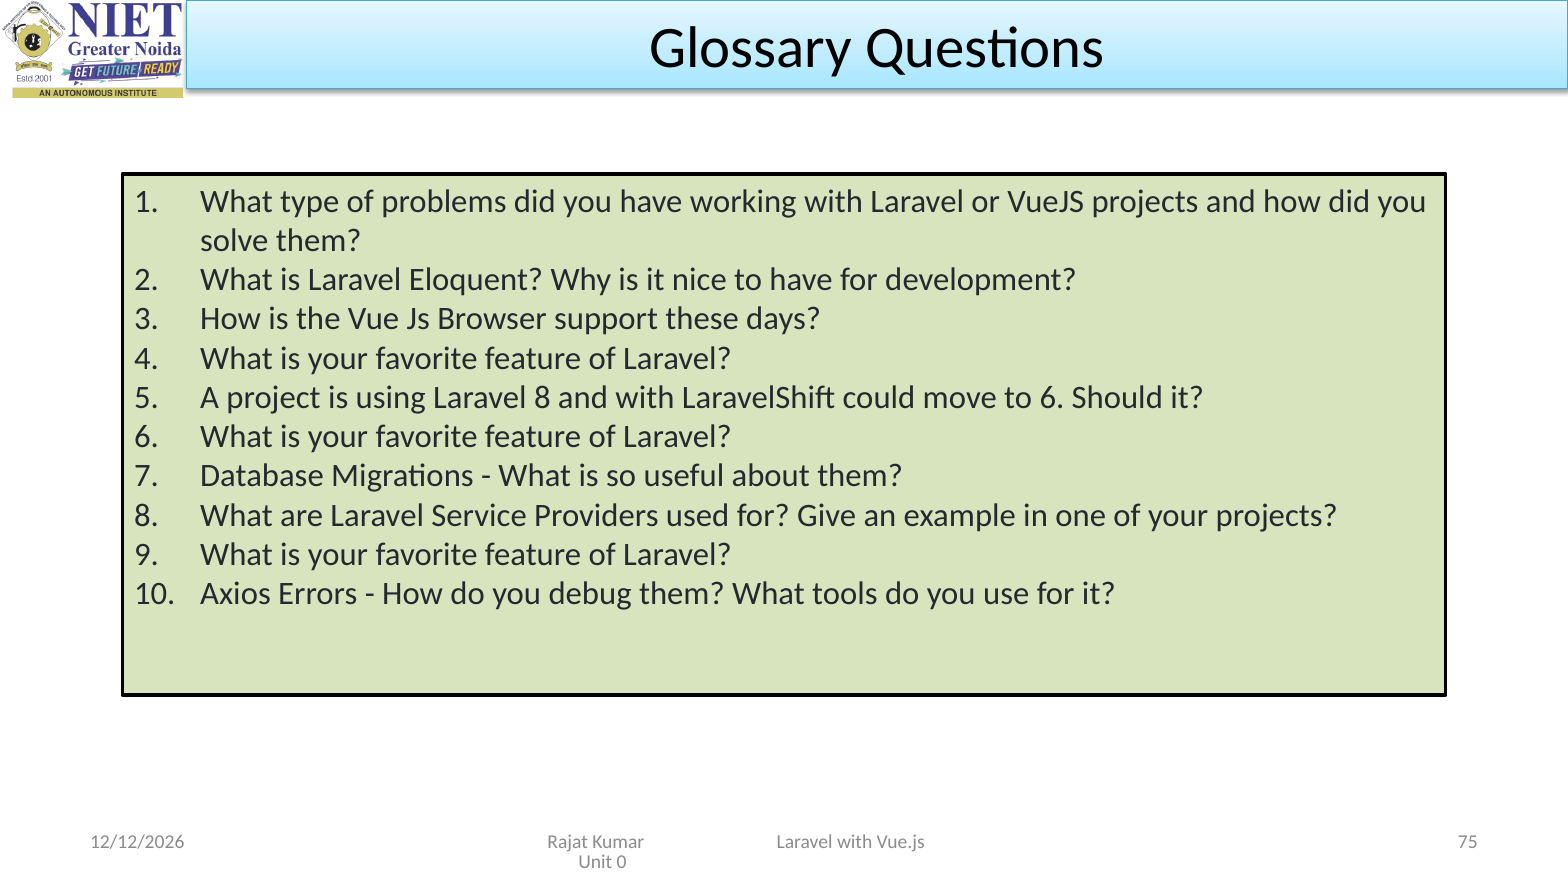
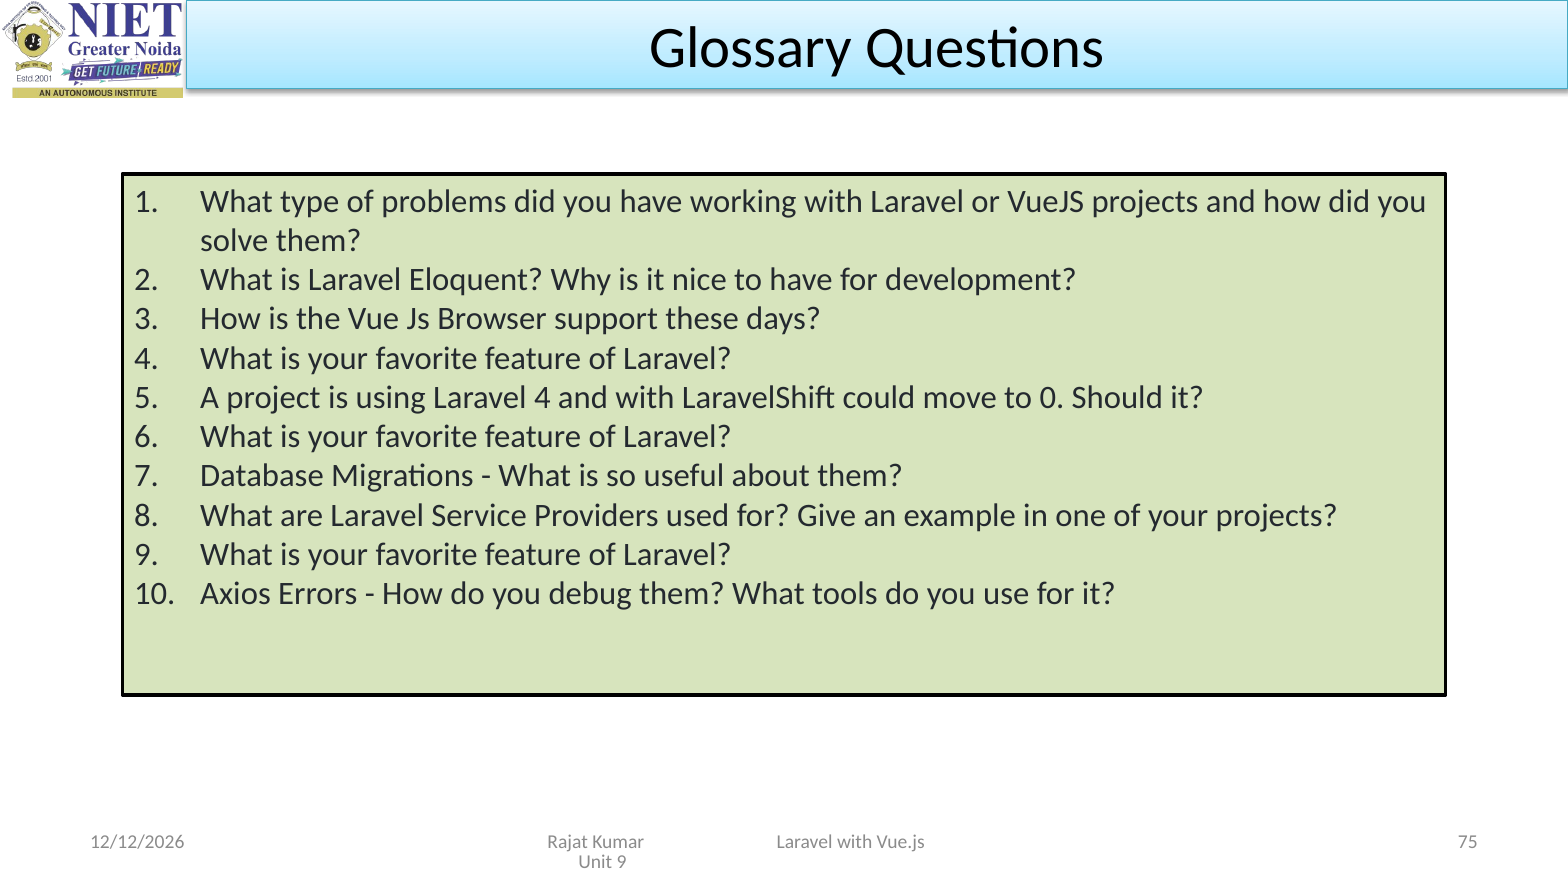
Laravel 8: 8 -> 4
to 6: 6 -> 0
Unit 0: 0 -> 9
